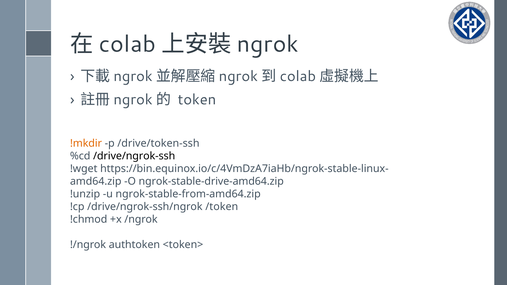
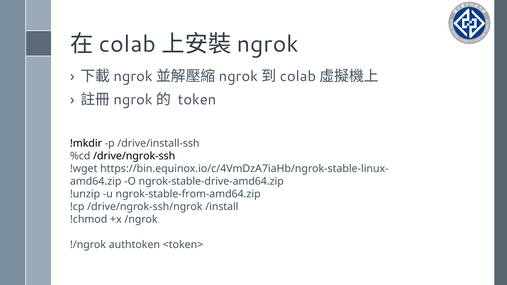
!mkdir colour: orange -> black
/drive/token-ssh: /drive/token-ssh -> /drive/install-ssh
/token: /token -> /install
